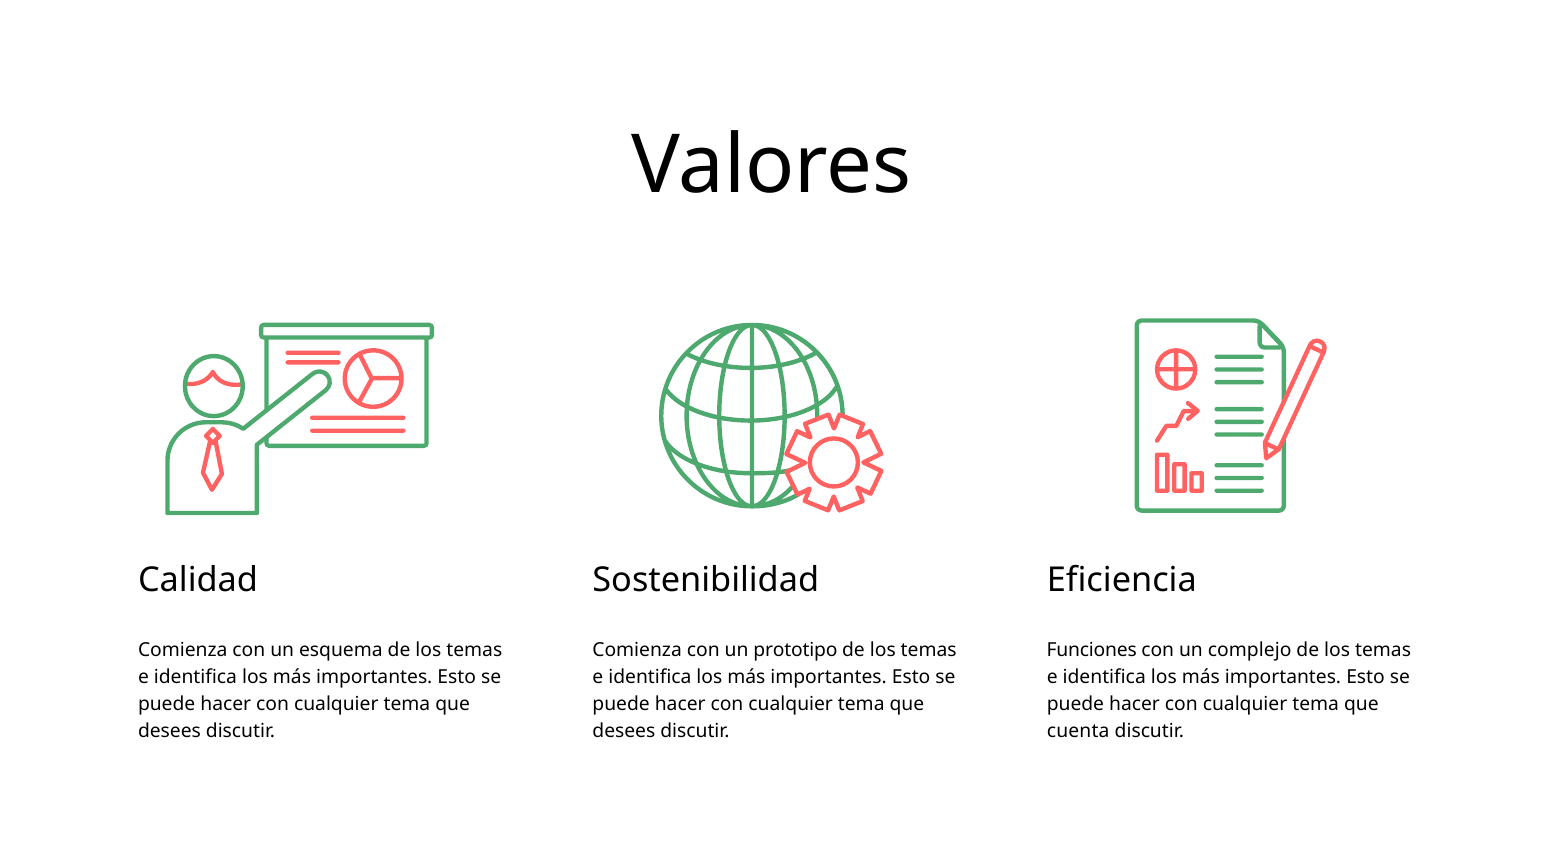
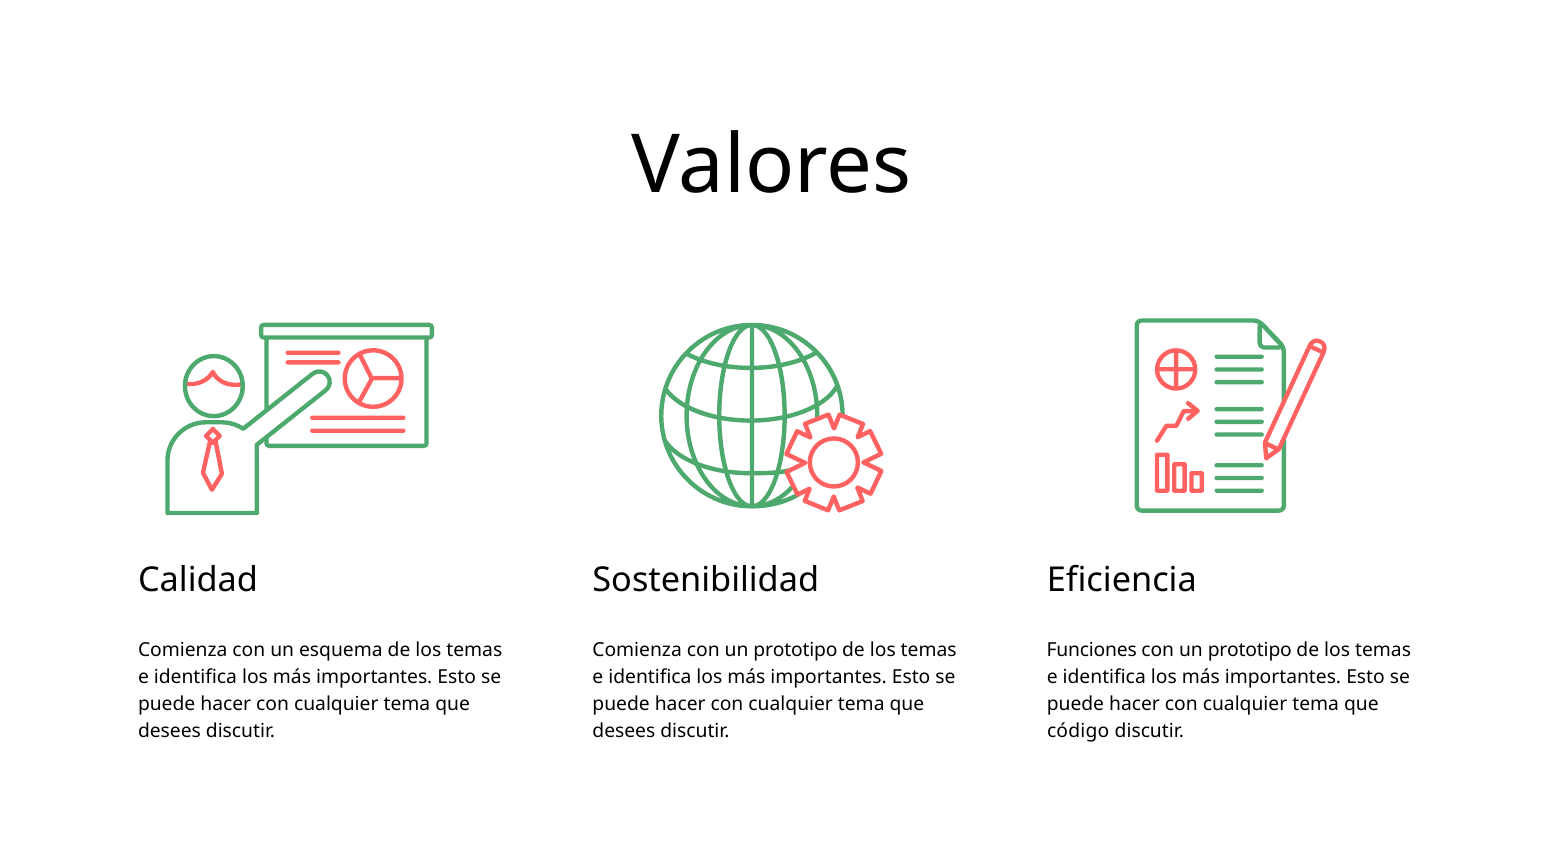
complejo at (1250, 650): complejo -> prototipo
cuenta: cuenta -> código
